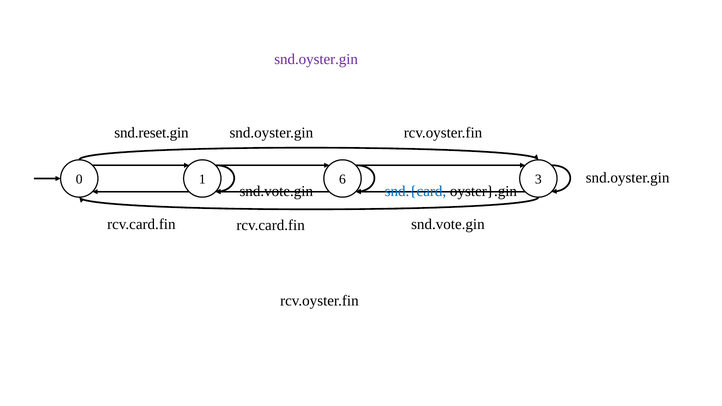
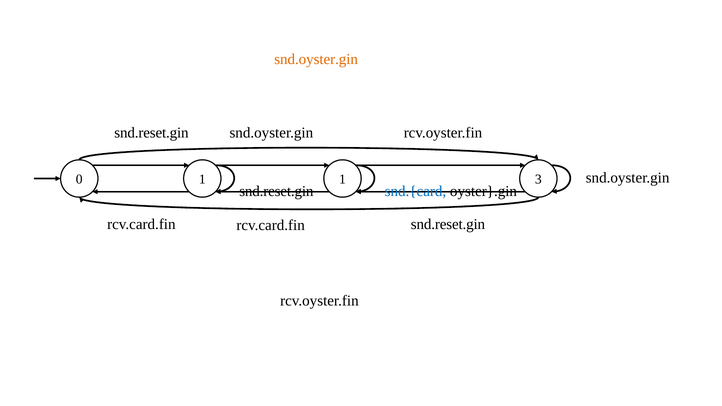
snd.oyster.gin at (316, 59) colour: purple -> orange
1 6: 6 -> 1
snd.vote.gin at (276, 191): snd.vote.gin -> snd.reset.gin
snd.vote.gin at (448, 224): snd.vote.gin -> snd.reset.gin
